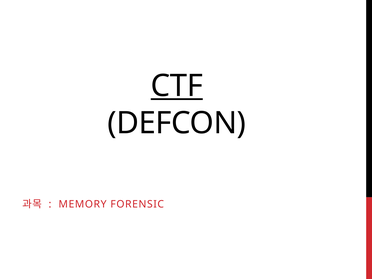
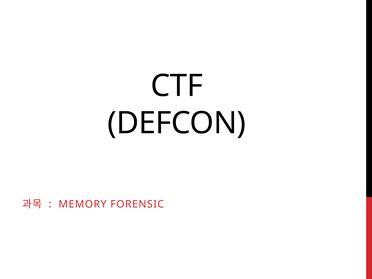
CTF underline: present -> none
